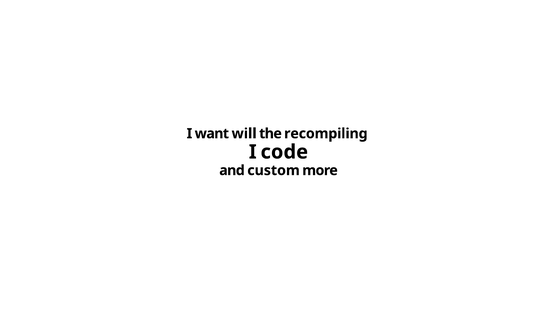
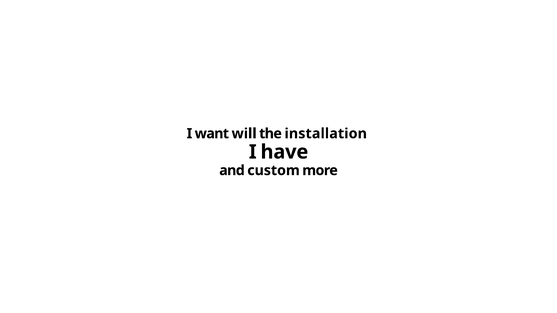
recompiling: recompiling -> installation
code: code -> have
